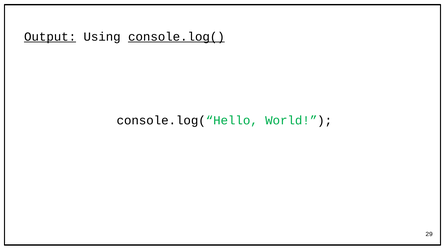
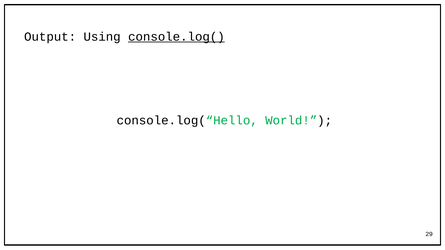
Output underline: present -> none
